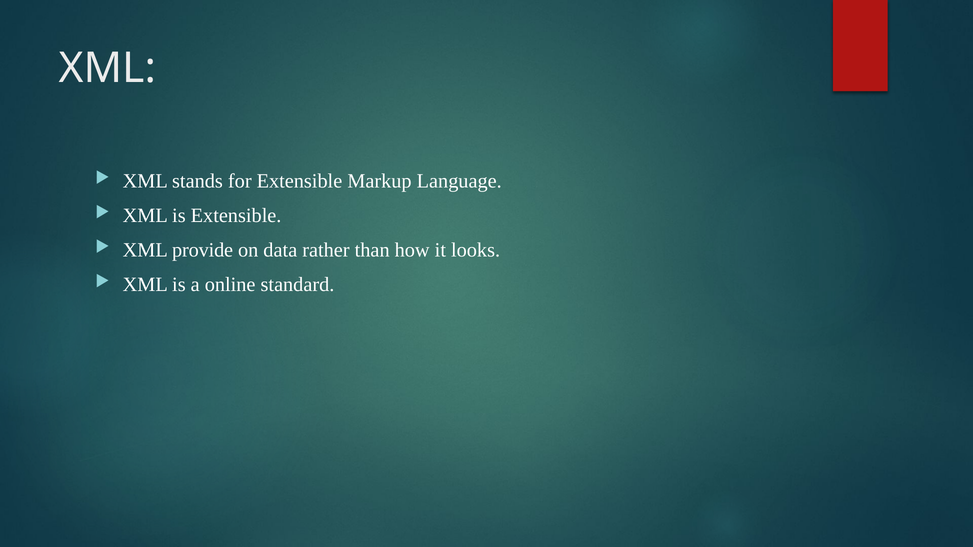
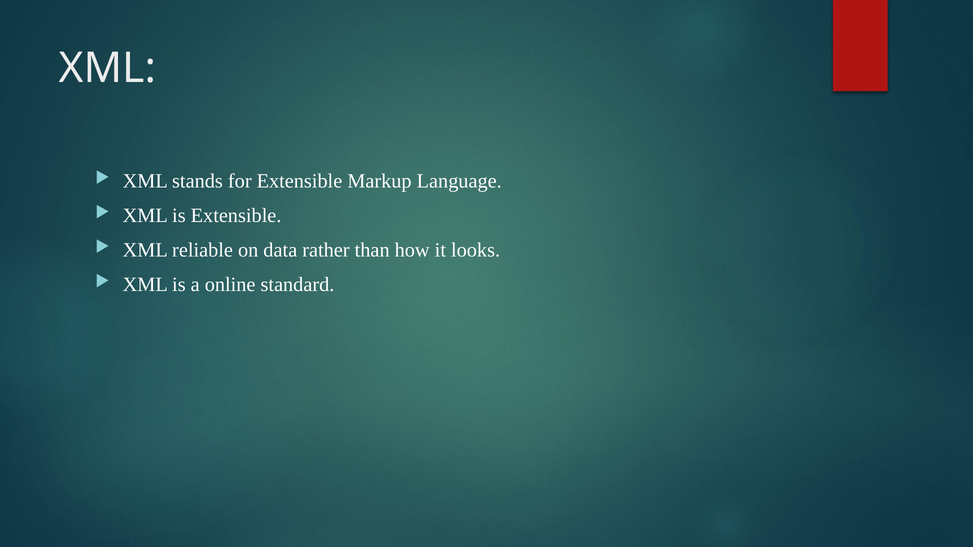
provide: provide -> reliable
